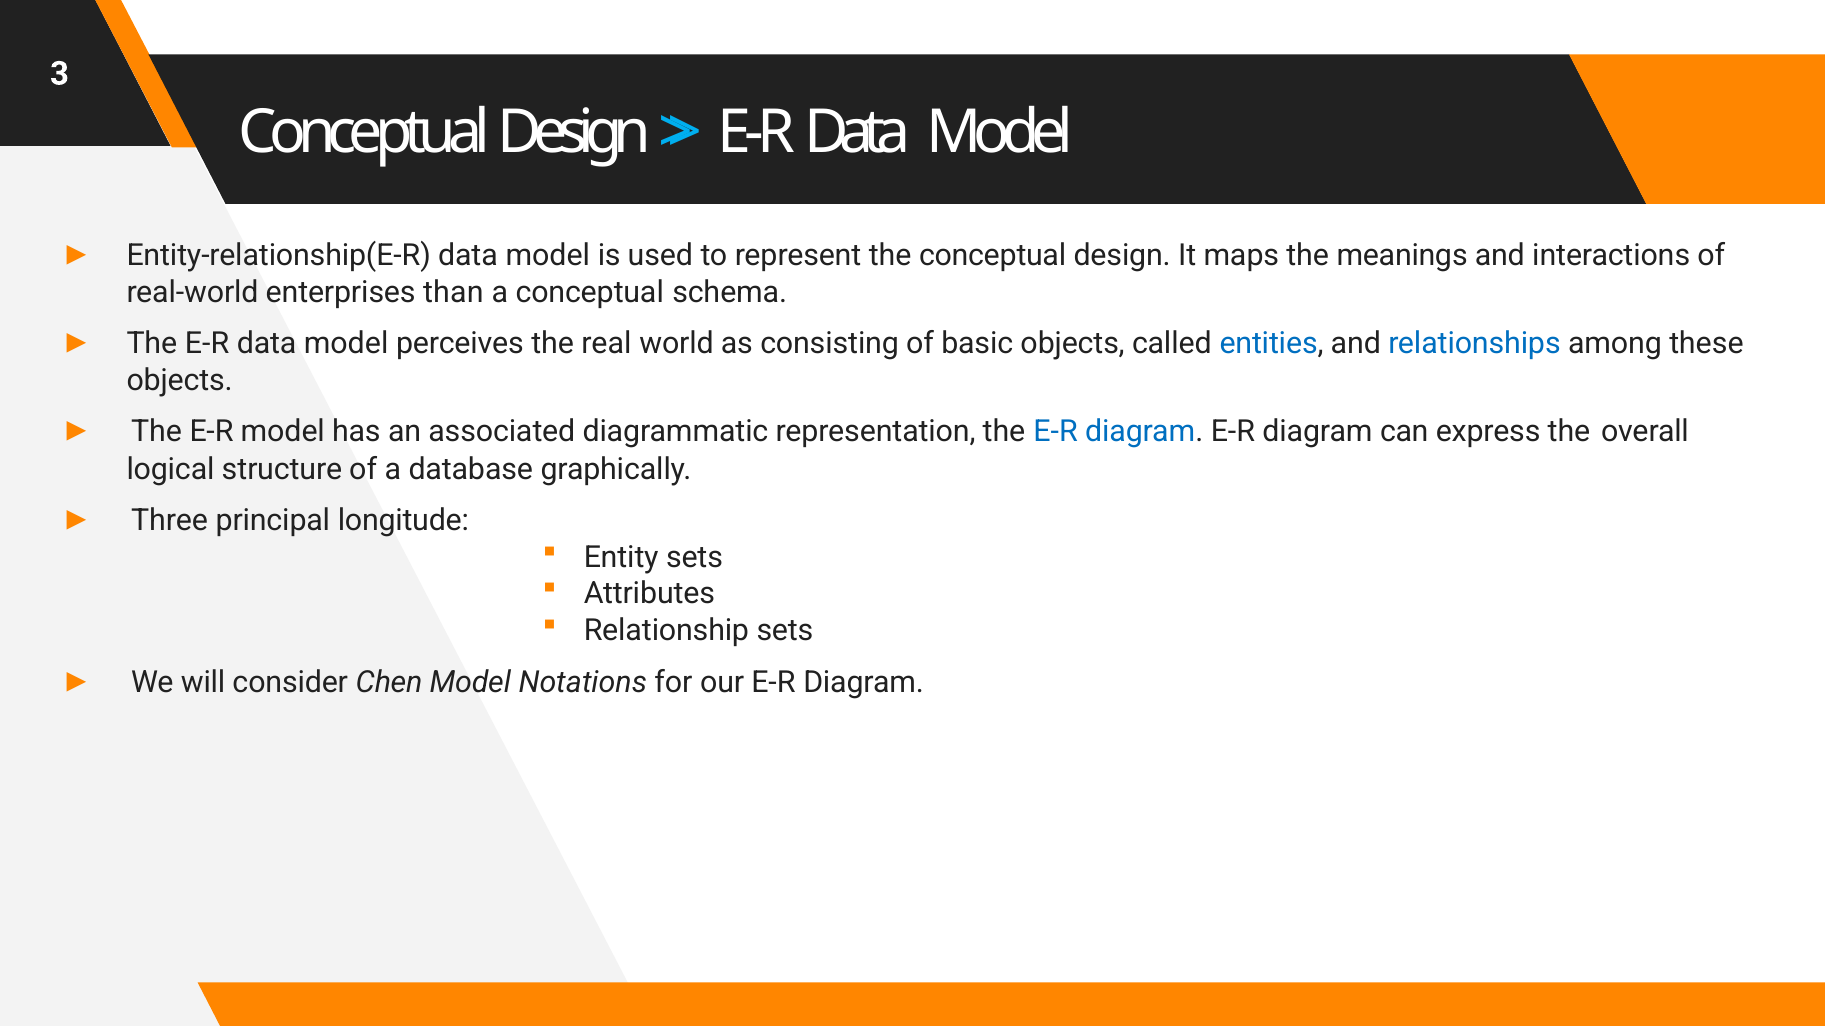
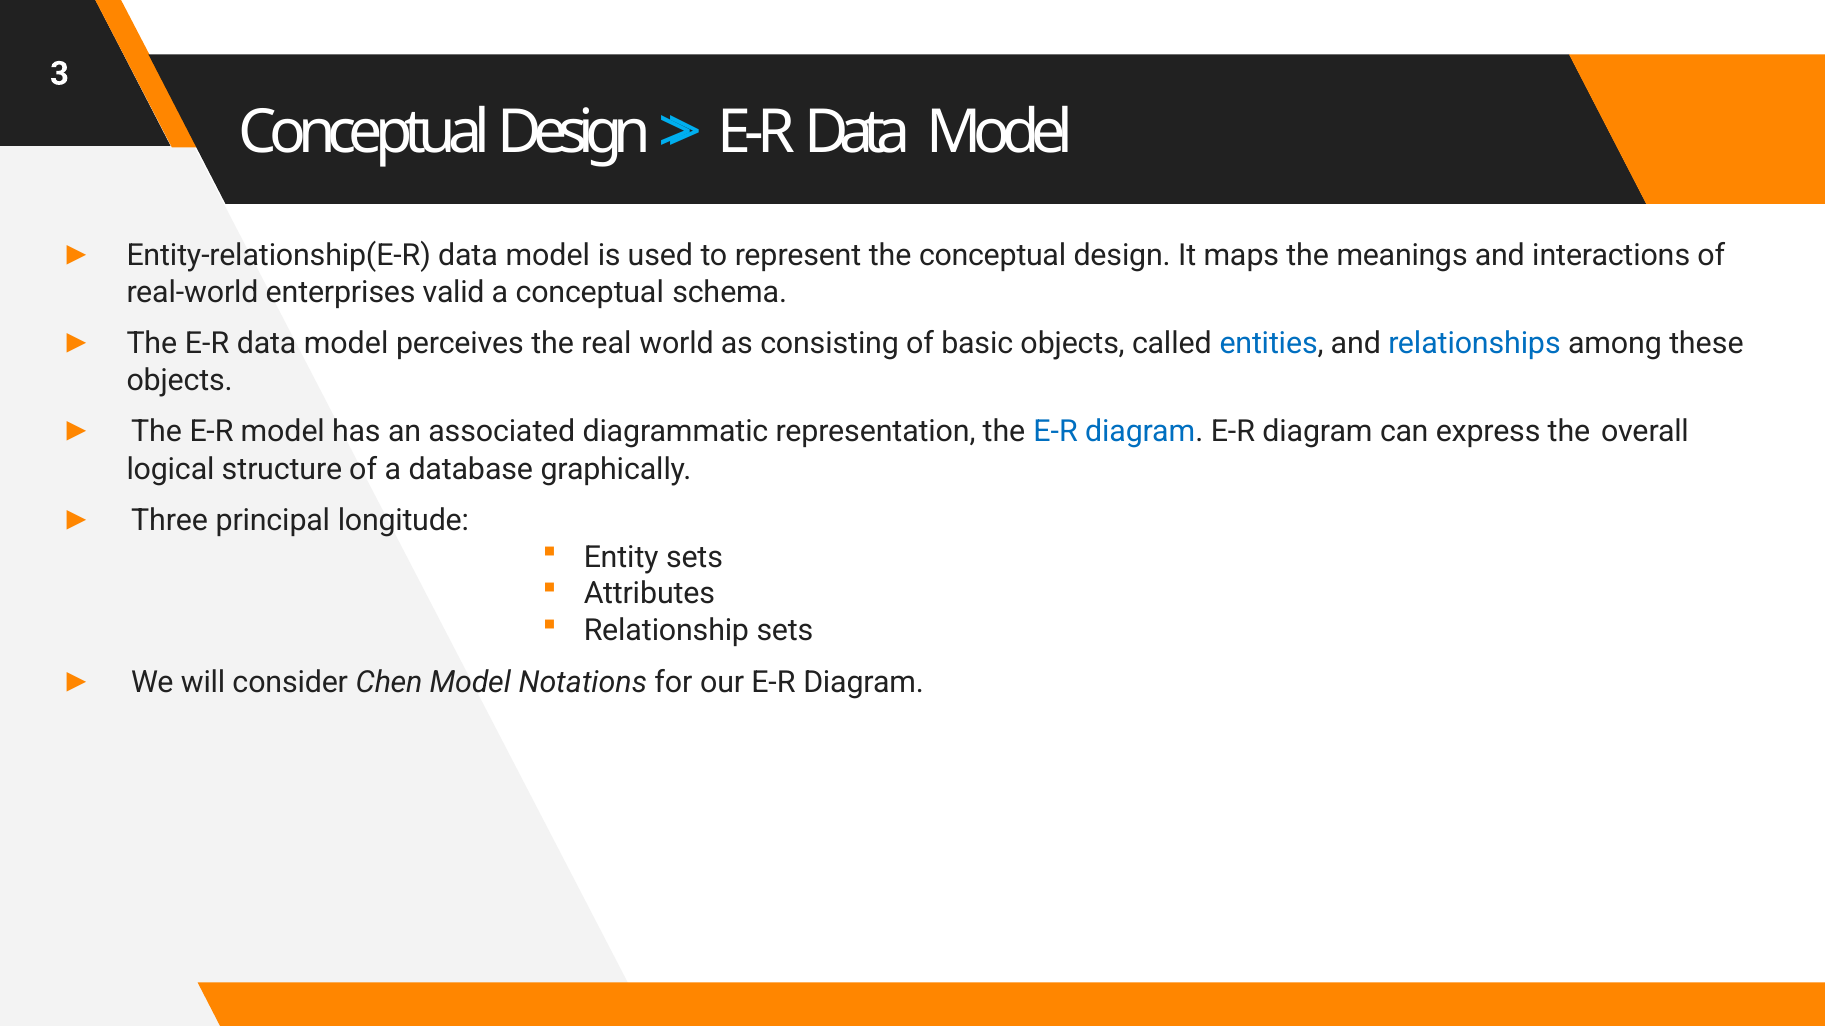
than: than -> valid
